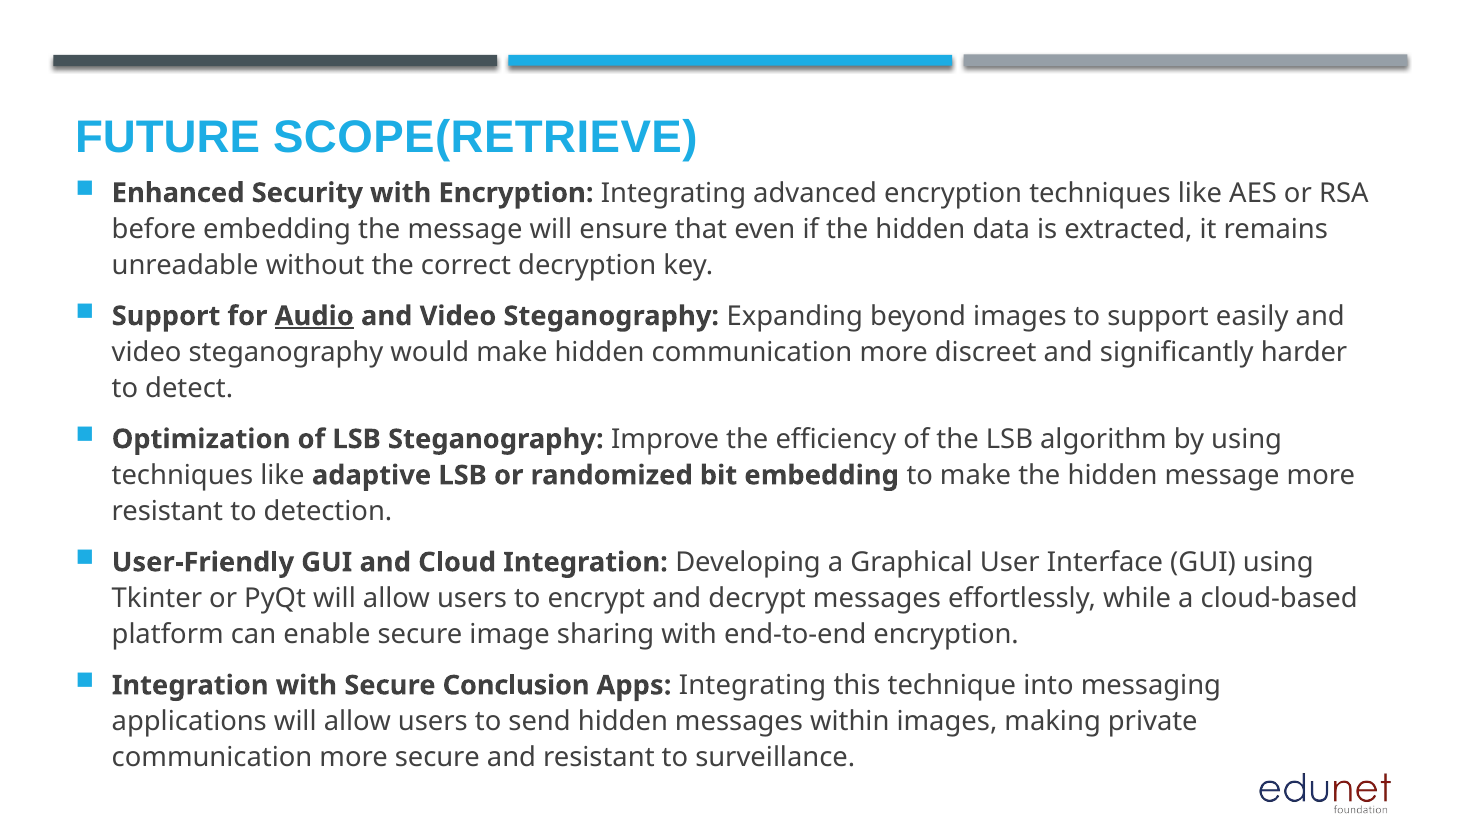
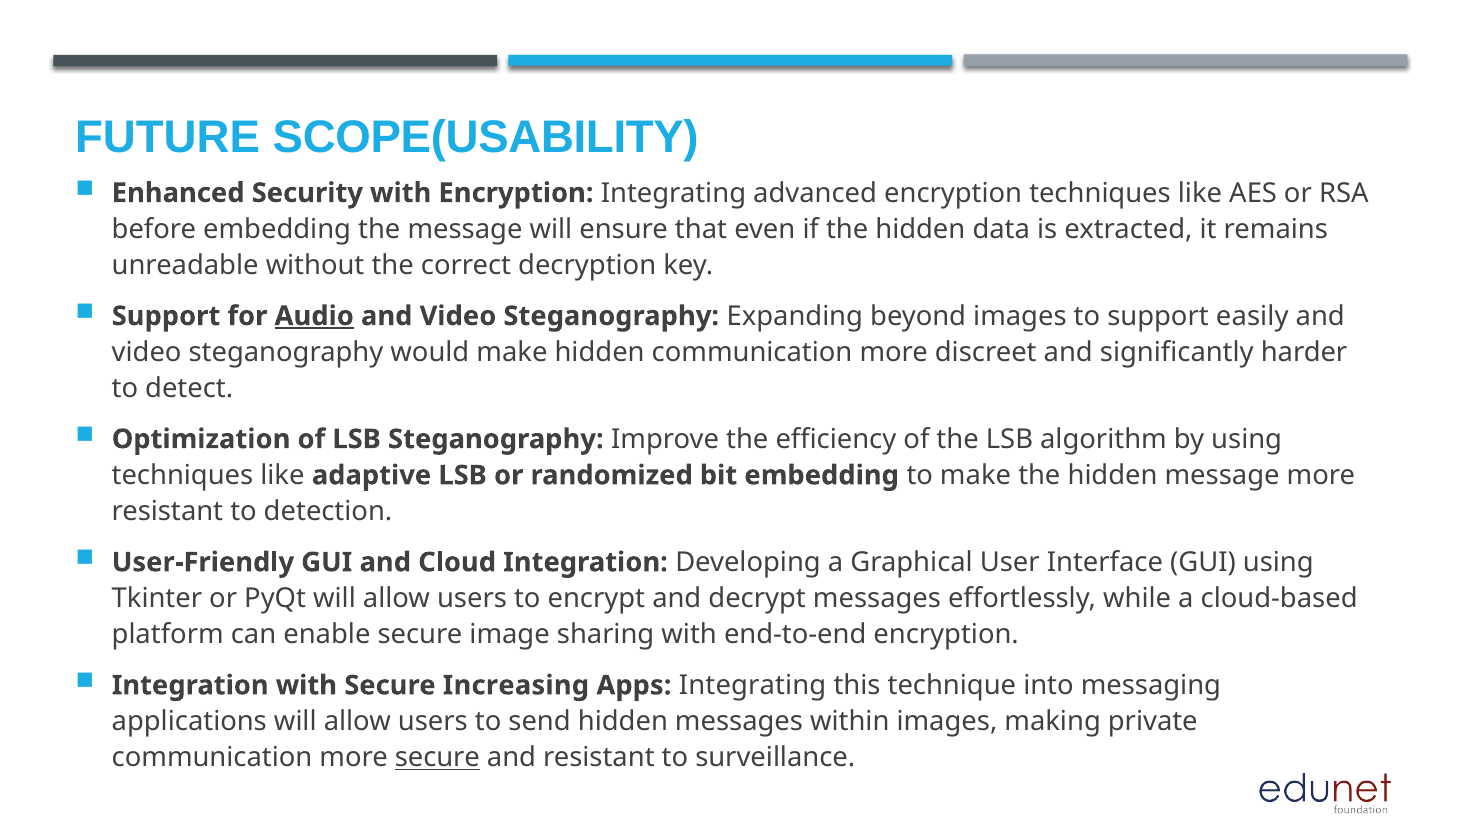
SCOPE(RETRIEVE: SCOPE(RETRIEVE -> SCOPE(USABILITY
Conclusion: Conclusion -> Increasing
secure at (437, 758) underline: none -> present
